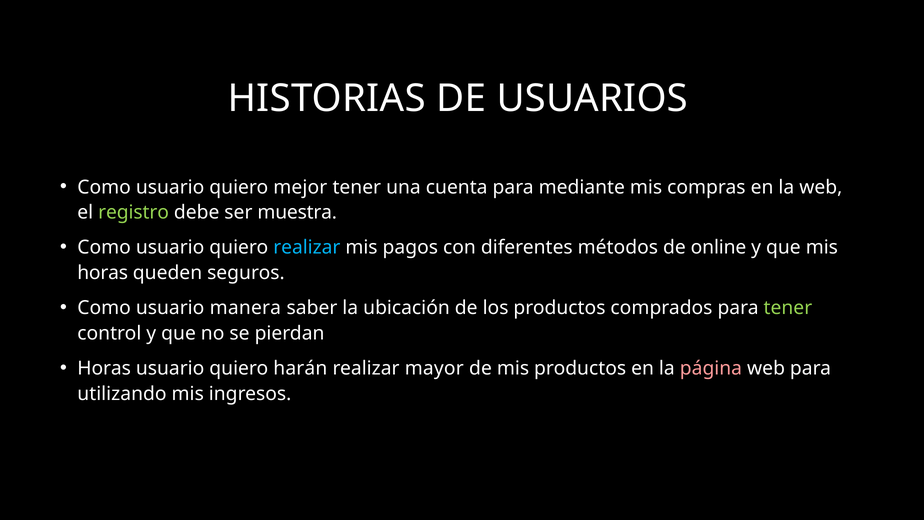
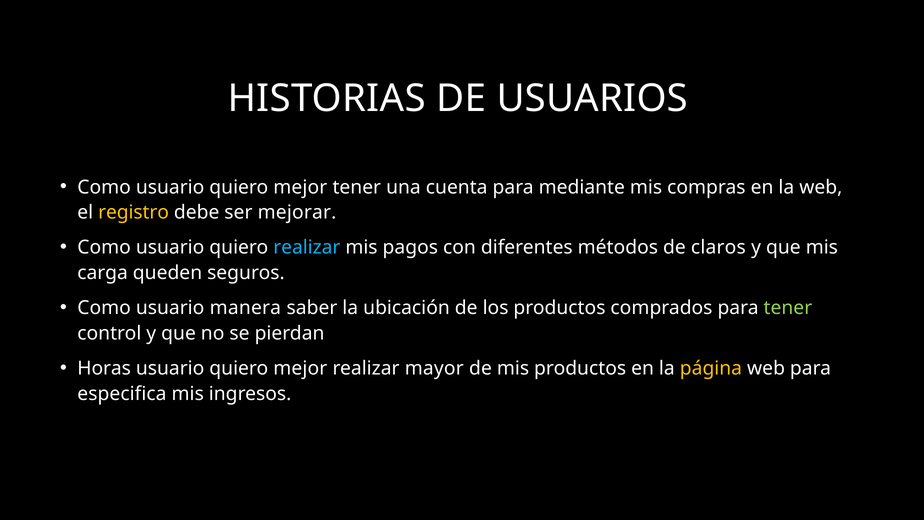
registro colour: light green -> yellow
muestra: muestra -> mejorar
online: online -> claros
horas at (103, 273): horas -> carga
harán at (300, 368): harán -> mejor
página colour: pink -> yellow
utilizando: utilizando -> especifica
